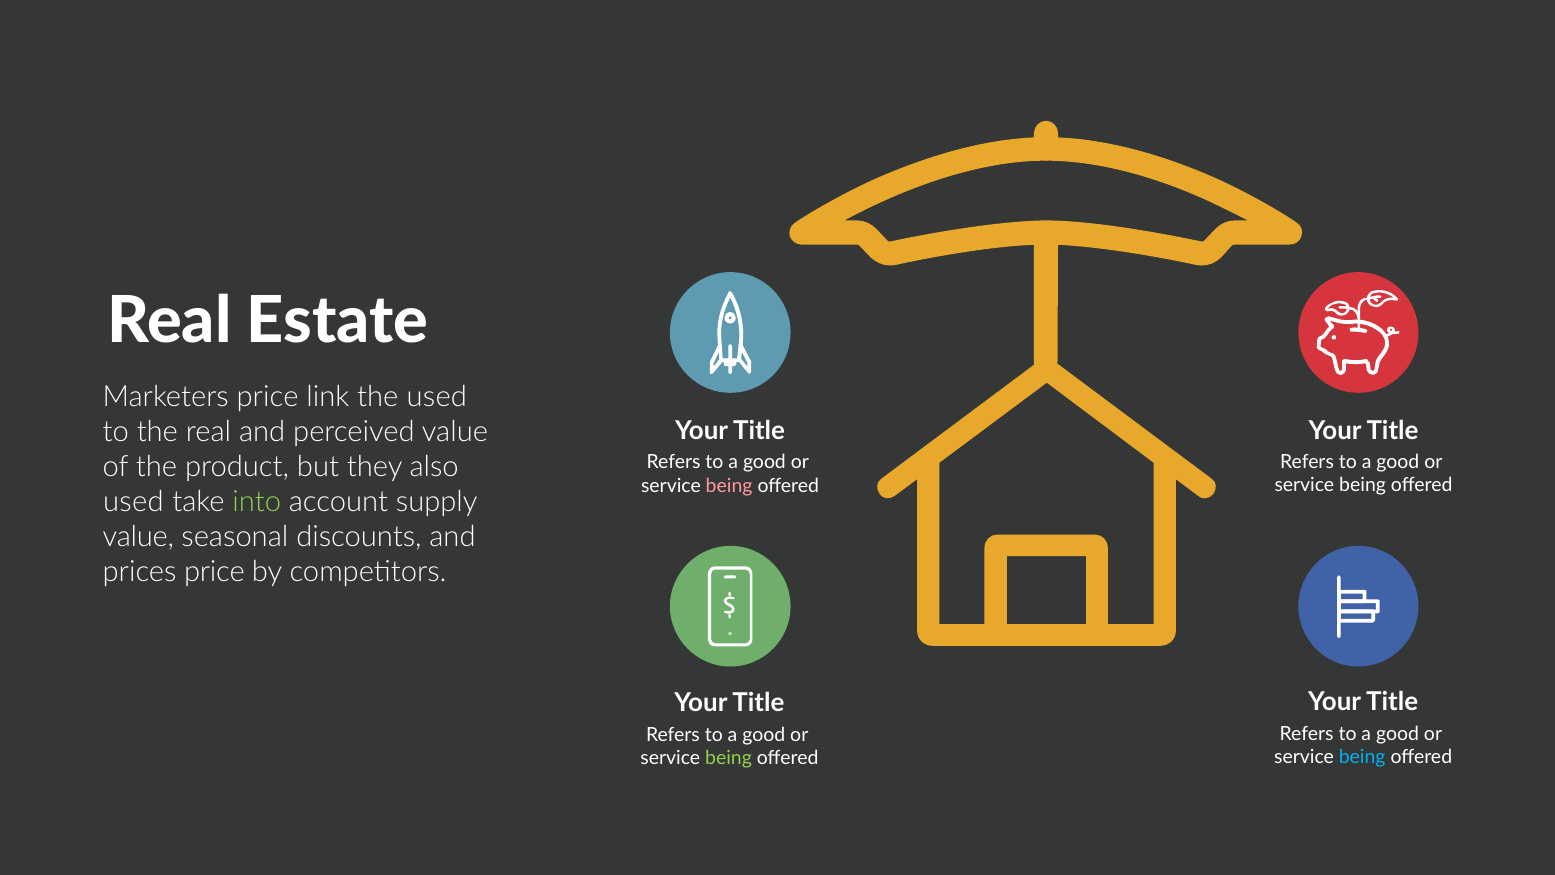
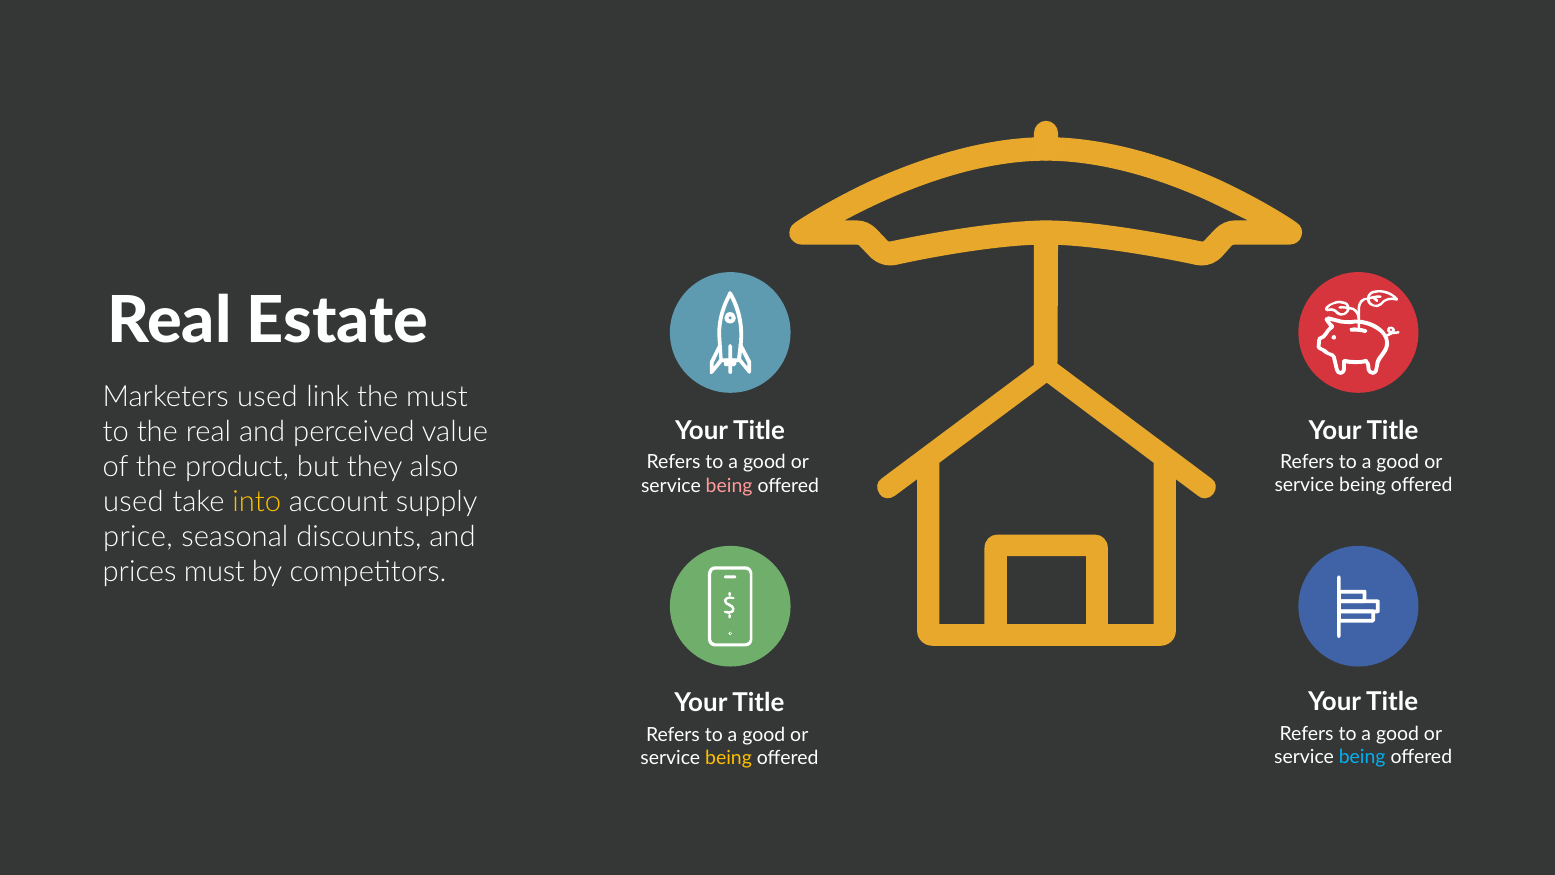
Marketers price: price -> used
the used: used -> must
into colour: light green -> yellow
value at (138, 537): value -> price
prices price: price -> must
being at (728, 758) colour: light green -> yellow
